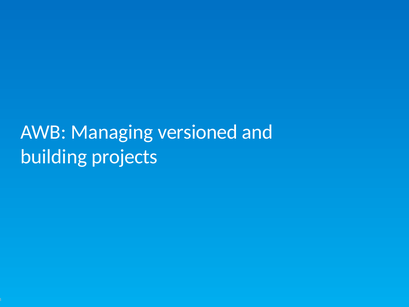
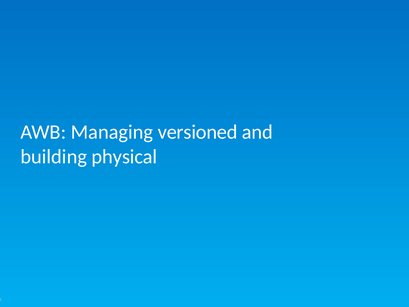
projects: projects -> physical
